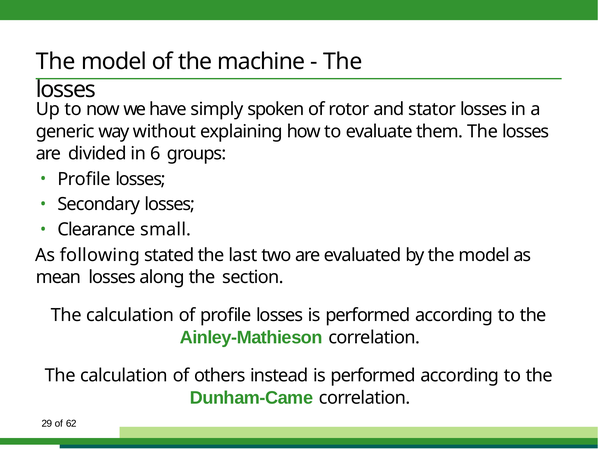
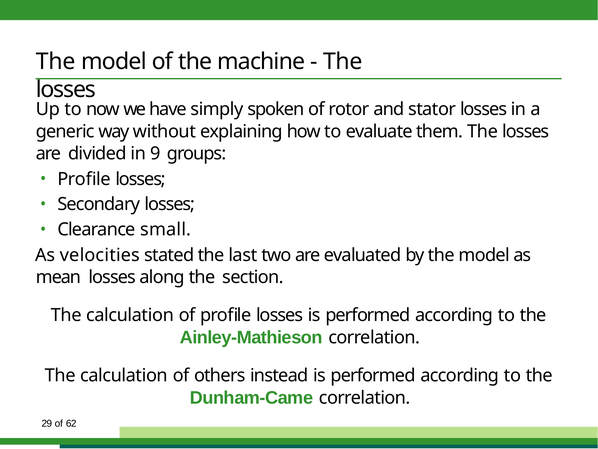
6: 6 -> 9
following: following -> velocities
